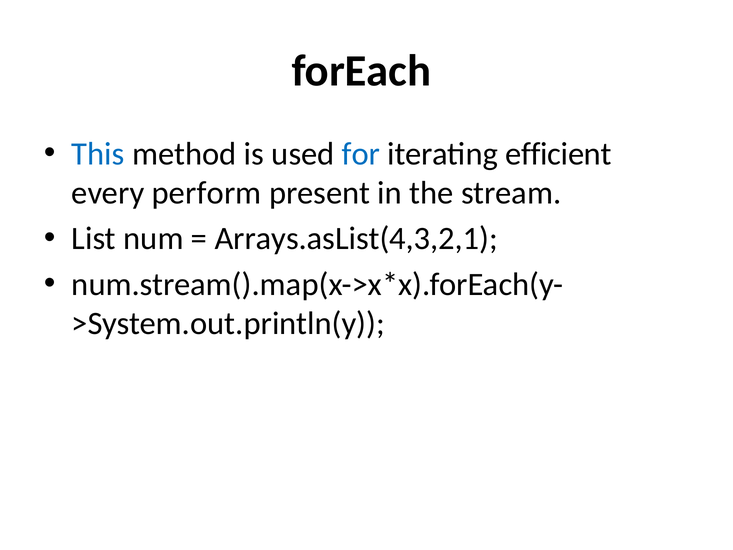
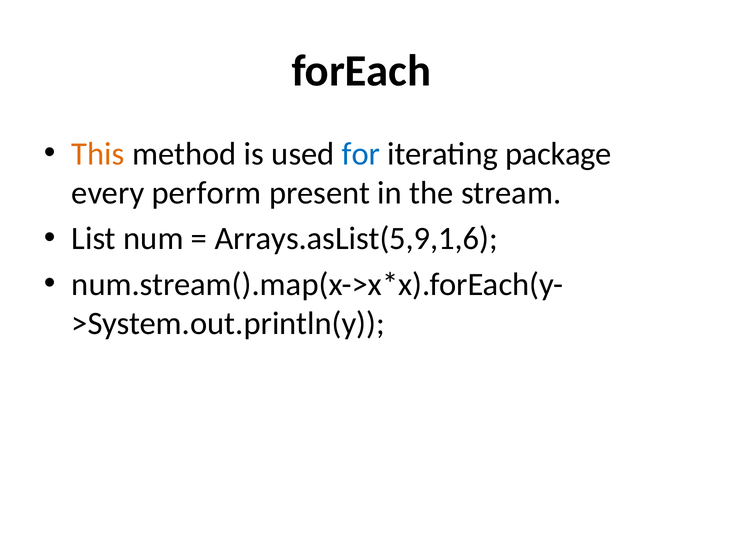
This colour: blue -> orange
efficient: efficient -> package
Arrays.asList(4,3,2,1: Arrays.asList(4,3,2,1 -> Arrays.asList(5,9,1,6
